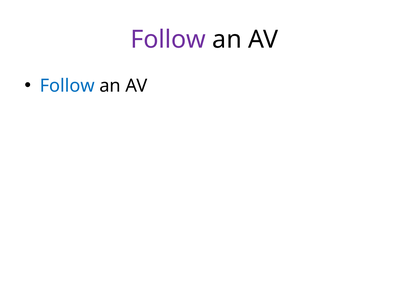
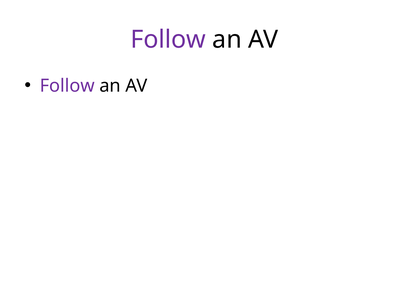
Follow at (67, 86) colour: blue -> purple
